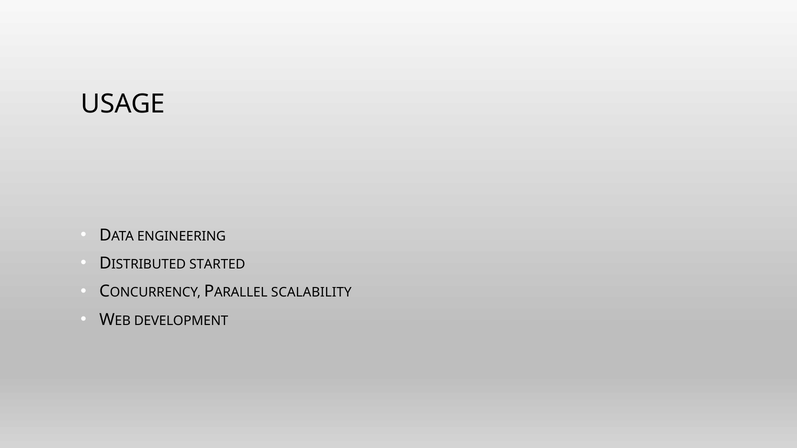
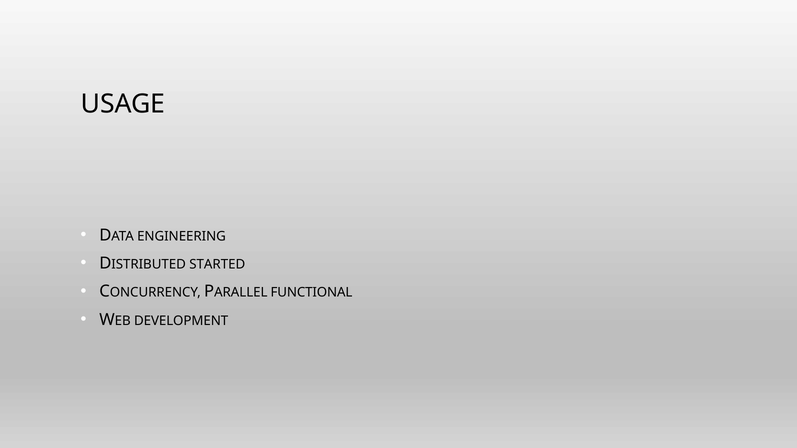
SCALABILITY: SCALABILITY -> FUNCTIONAL
